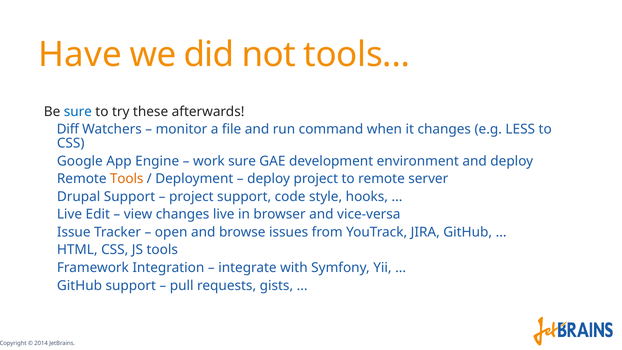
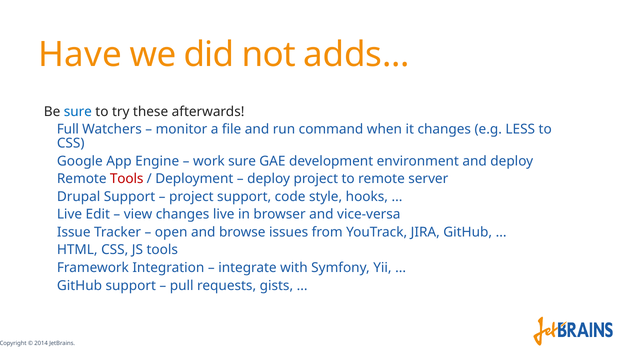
not tools: tools -> adds
Diff: Diff -> Full
Tools at (127, 179) colour: orange -> red
